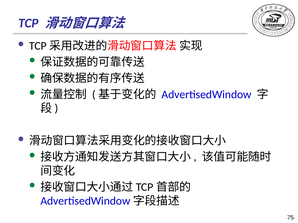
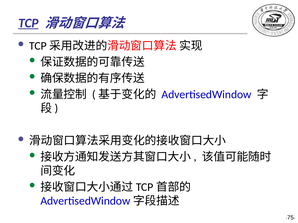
TCP underline: none -> present
